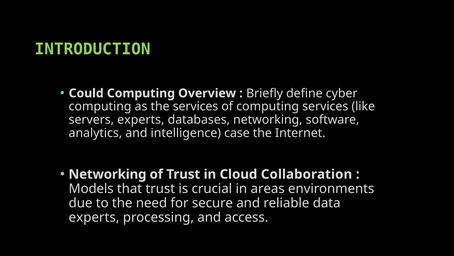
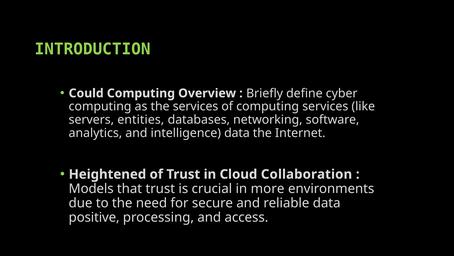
servers experts: experts -> entities
intelligence case: case -> data
Networking at (107, 174): Networking -> Heightened
areas: areas -> more
experts at (94, 217): experts -> positive
